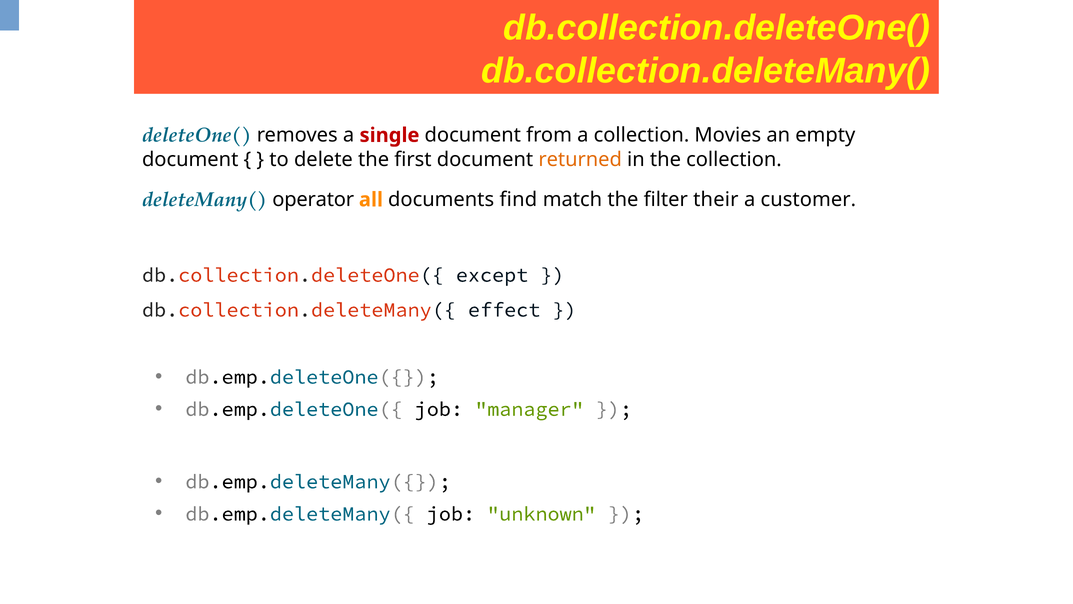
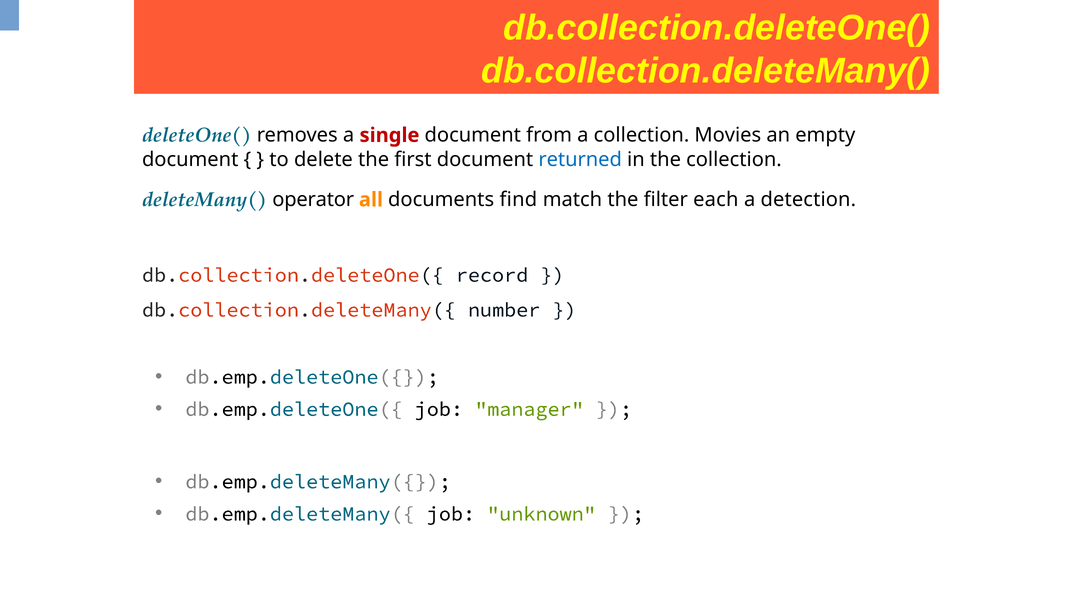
returned colour: orange -> blue
their: their -> each
customer: customer -> detection
except: except -> record
effect: effect -> number
